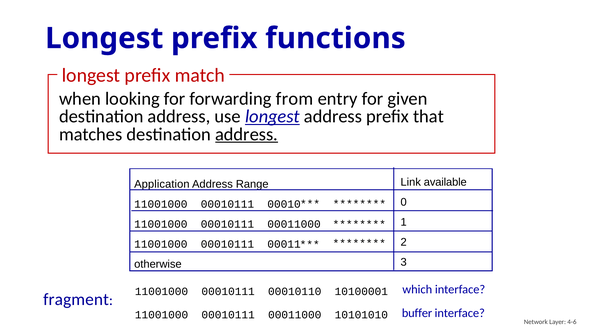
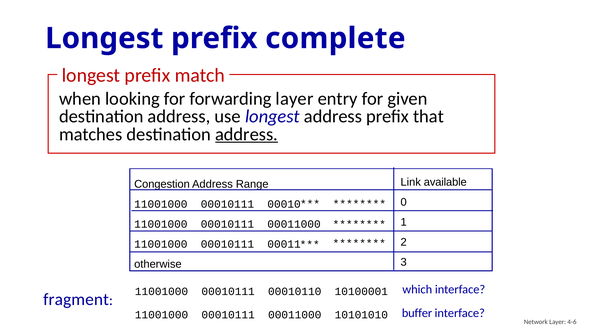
functions: functions -> complete
forwarding from: from -> layer
longest at (272, 117) underline: present -> none
Application: Application -> Congestion
